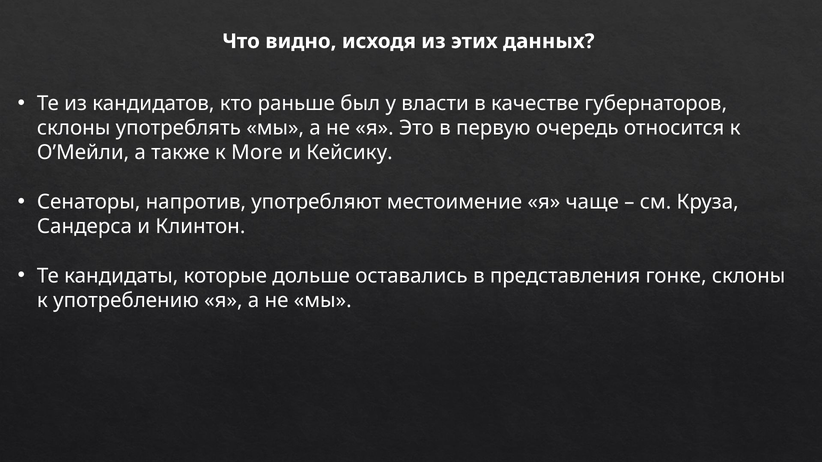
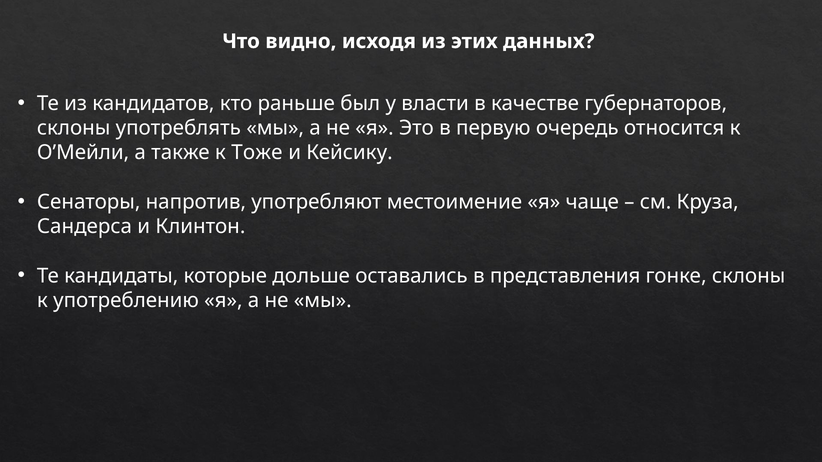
More: More -> Тоже
